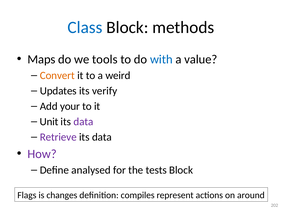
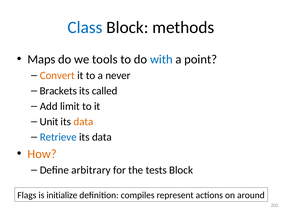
value: value -> point
weird: weird -> never
Updates: Updates -> Brackets
verify: verify -> called
your: your -> limit
data at (83, 121) colour: purple -> orange
Retrieve colour: purple -> blue
How colour: purple -> orange
analysed: analysed -> arbitrary
changes: changes -> initialize
